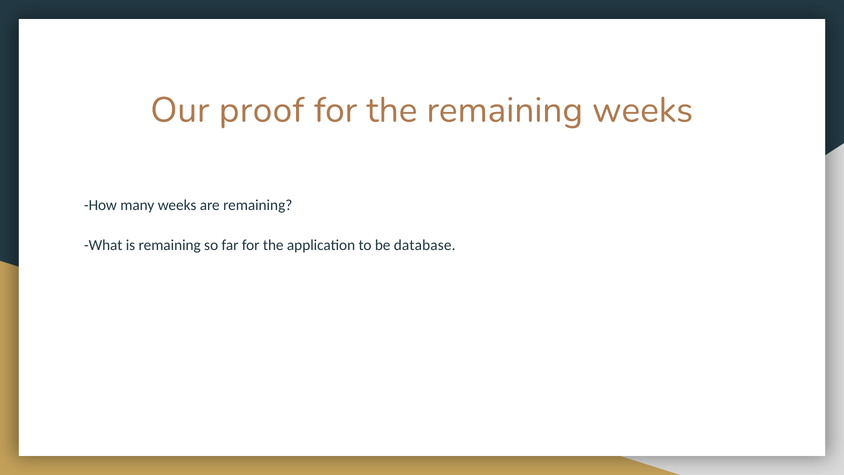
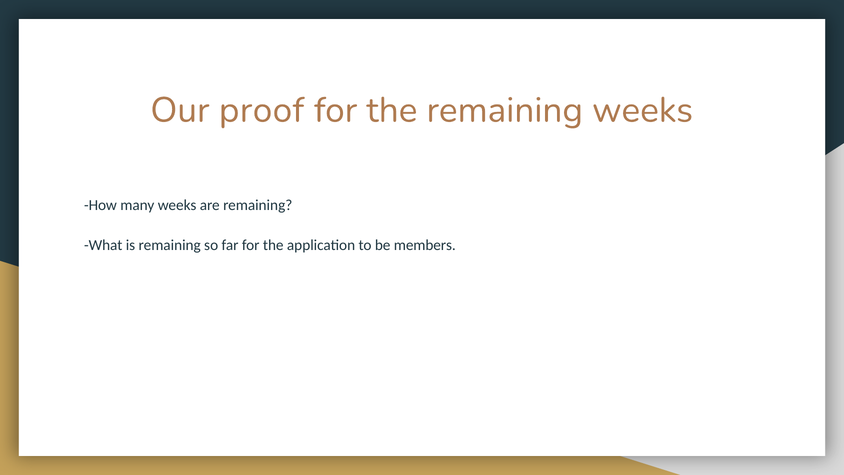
database: database -> members
